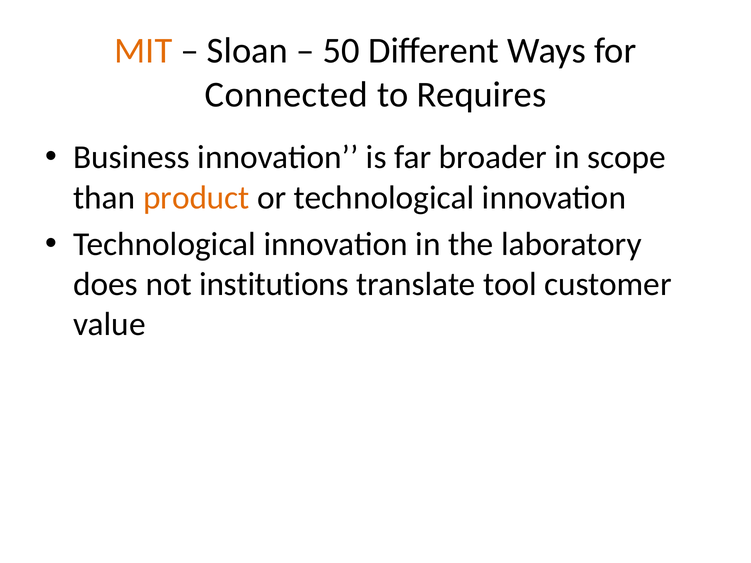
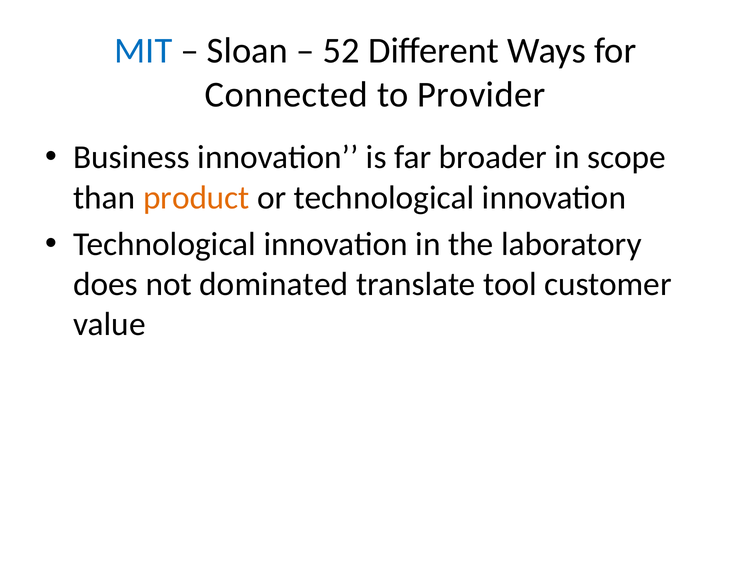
MIT colour: orange -> blue
50: 50 -> 52
Requires: Requires -> Provider
institutions: institutions -> dominated
